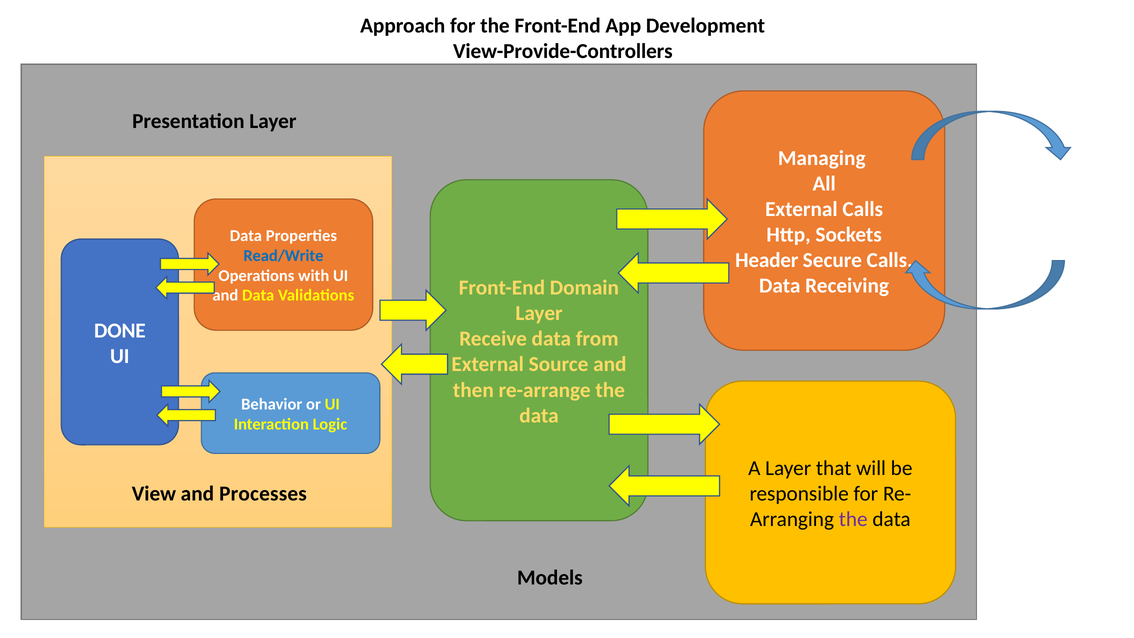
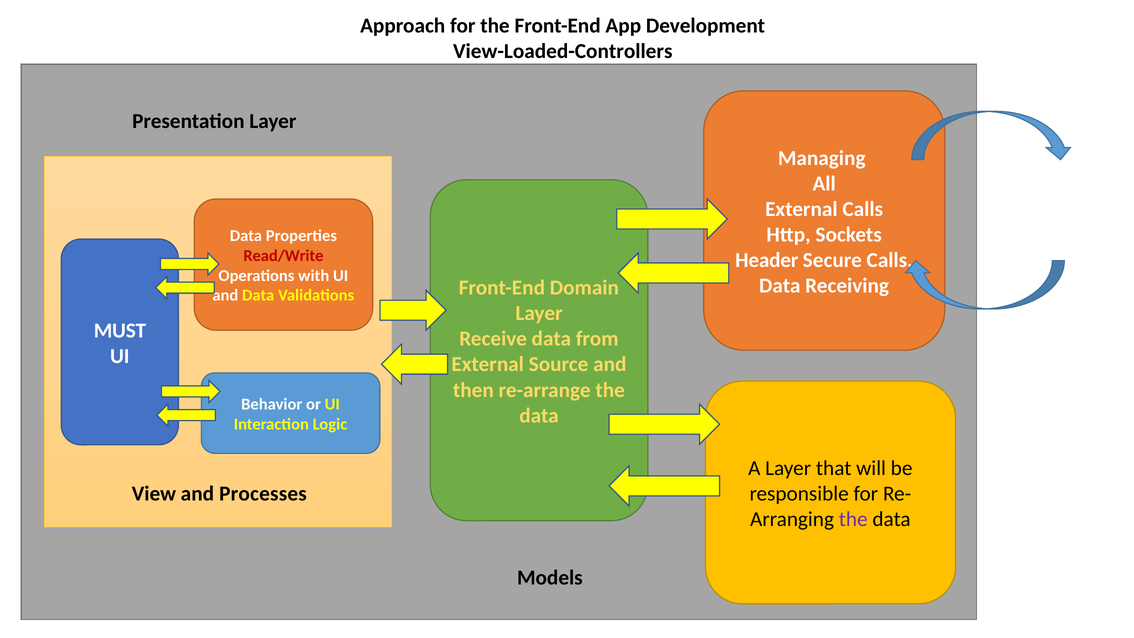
View-Provide-Controllers: View-Provide-Controllers -> View-Loaded-Controllers
Read/Write colour: blue -> red
DONE: DONE -> MUST
